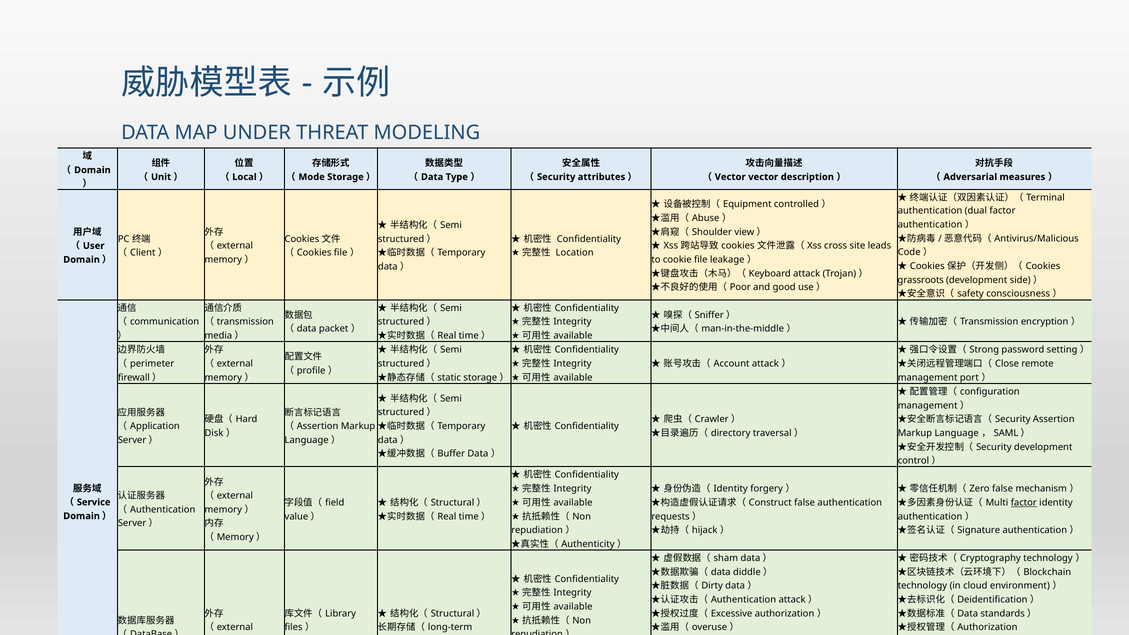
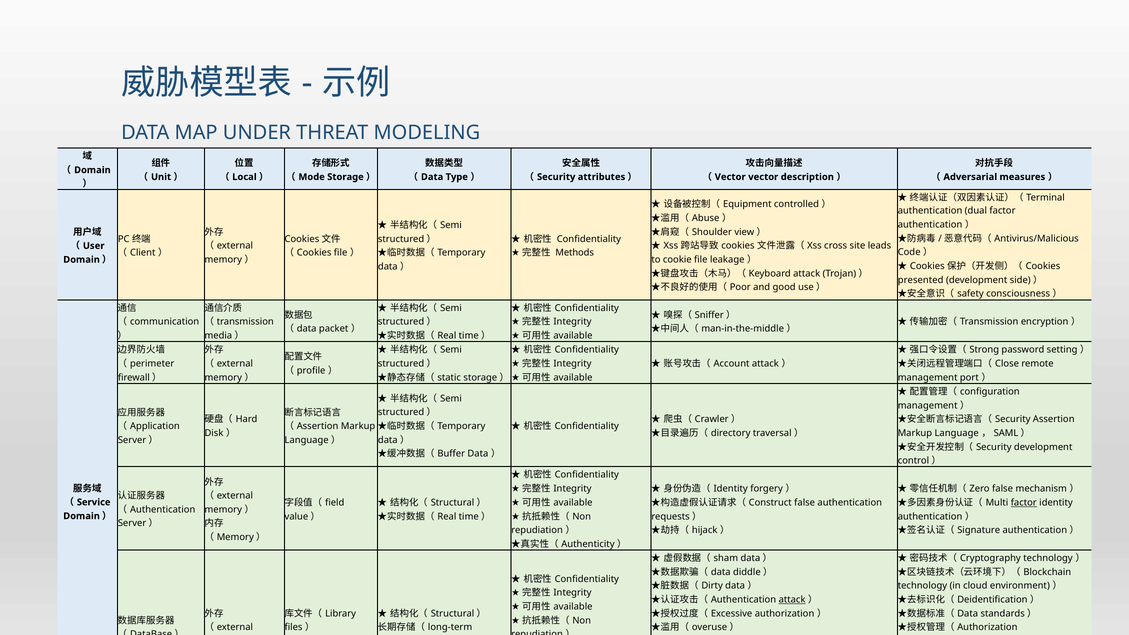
Location: Location -> Methods
grassroots: grassroots -> presented
attack at (792, 600) underline: none -> present
